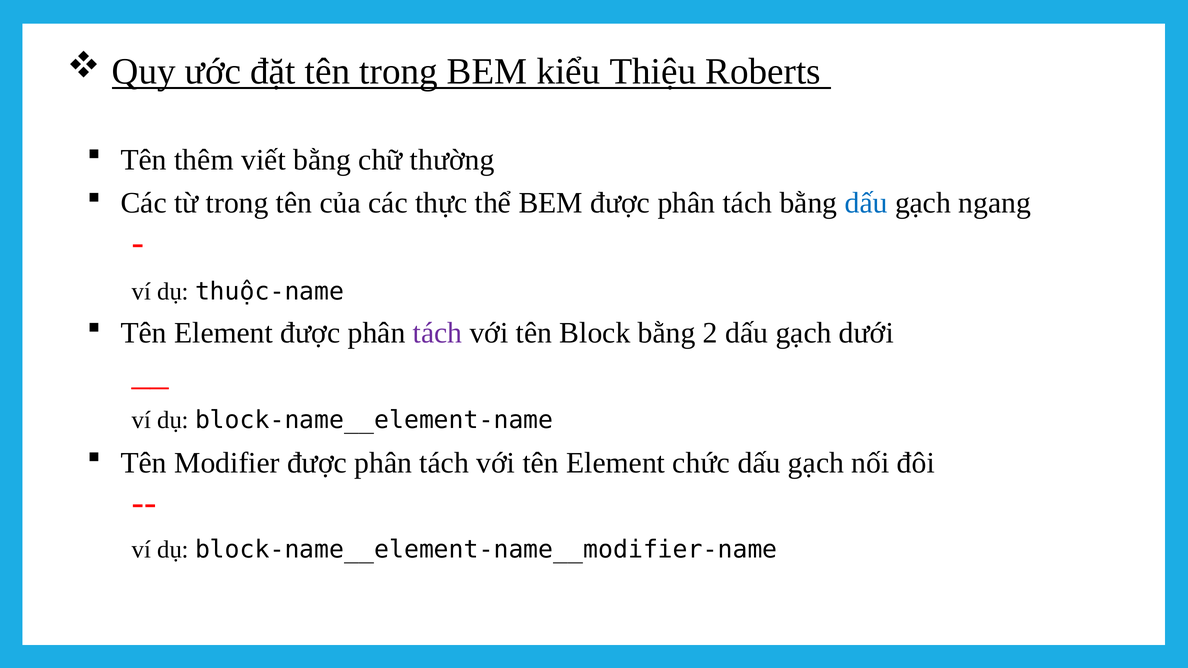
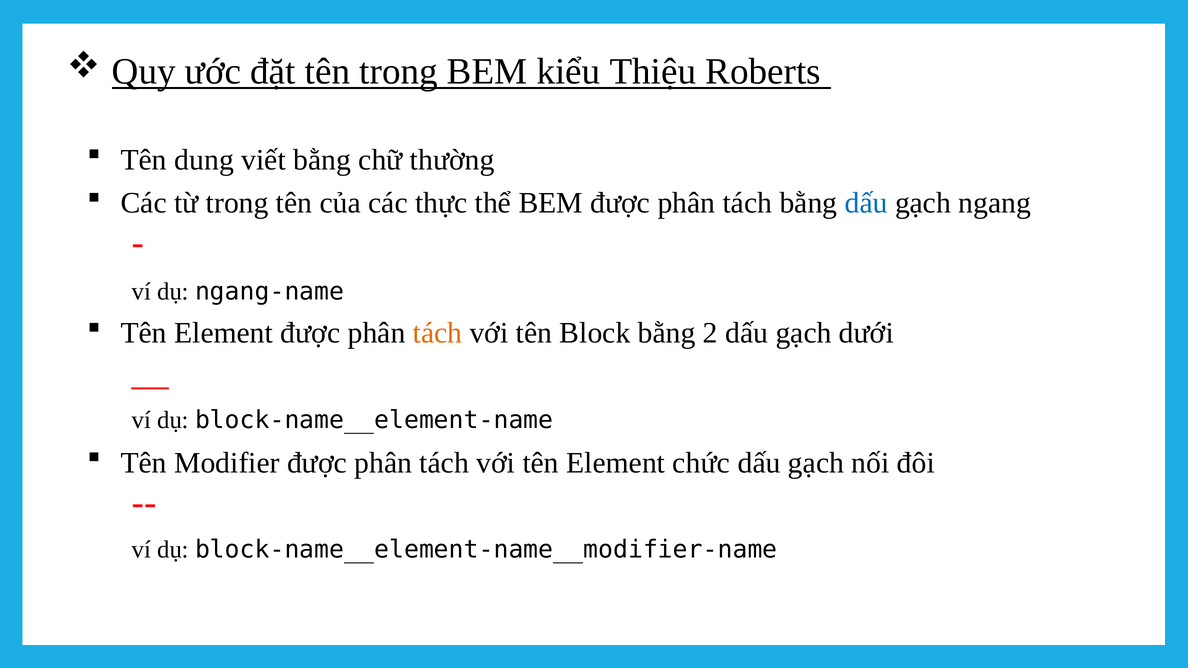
thêm: thêm -> dung
thuộc-name: thuộc-name -> ngang-name
tách at (437, 333) colour: purple -> orange
